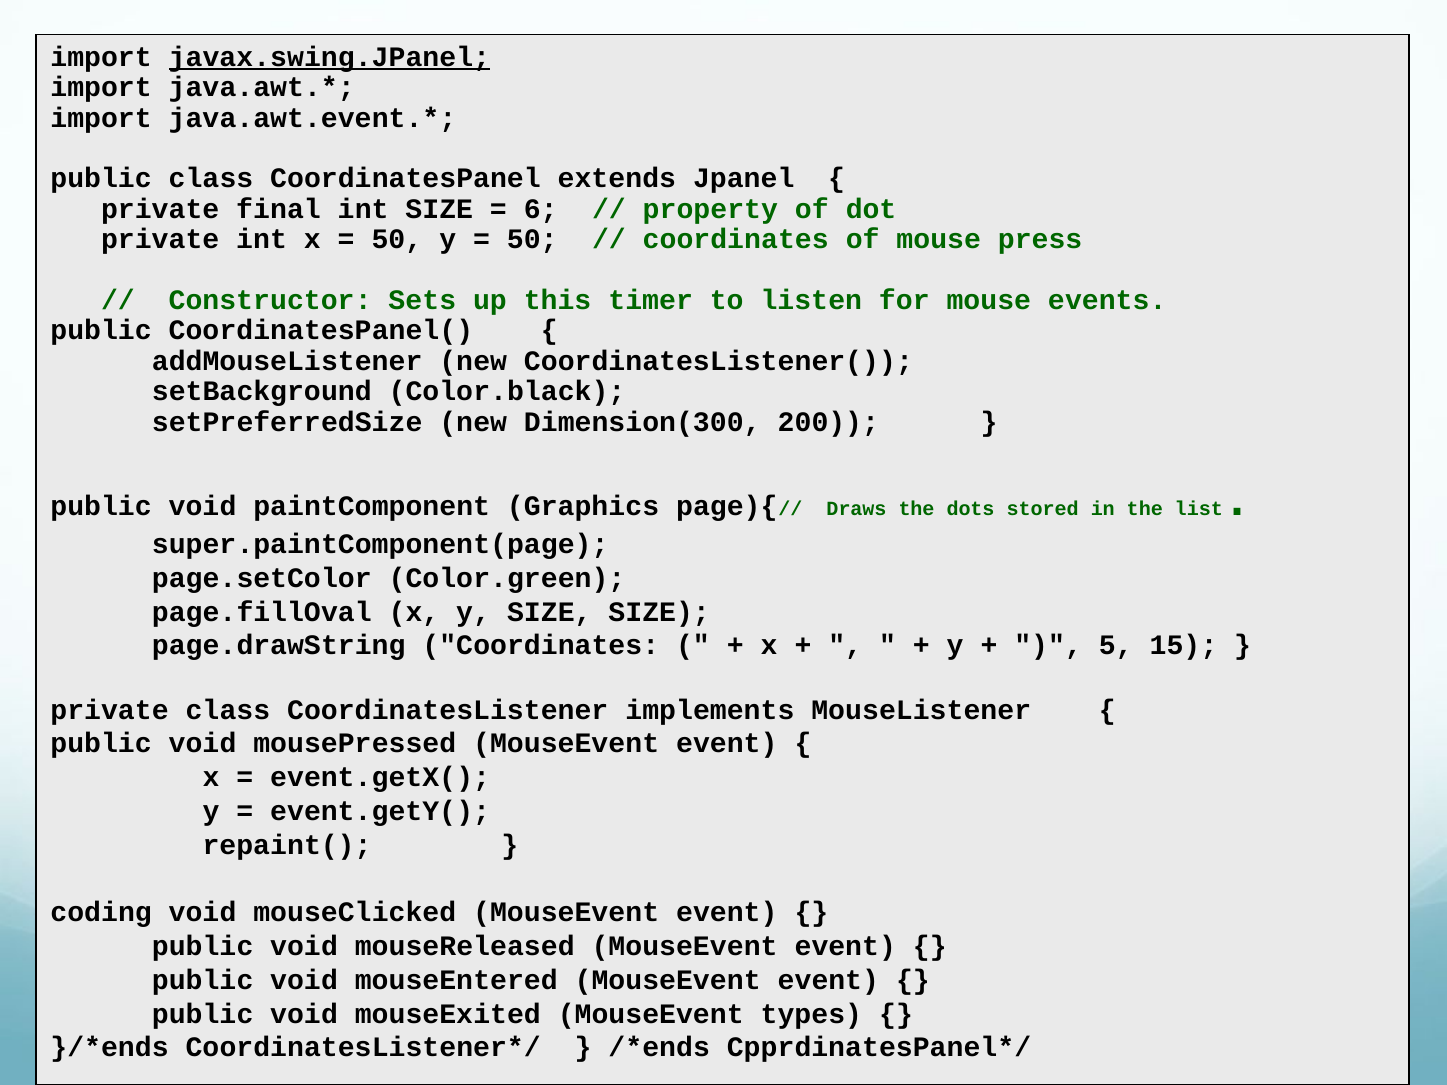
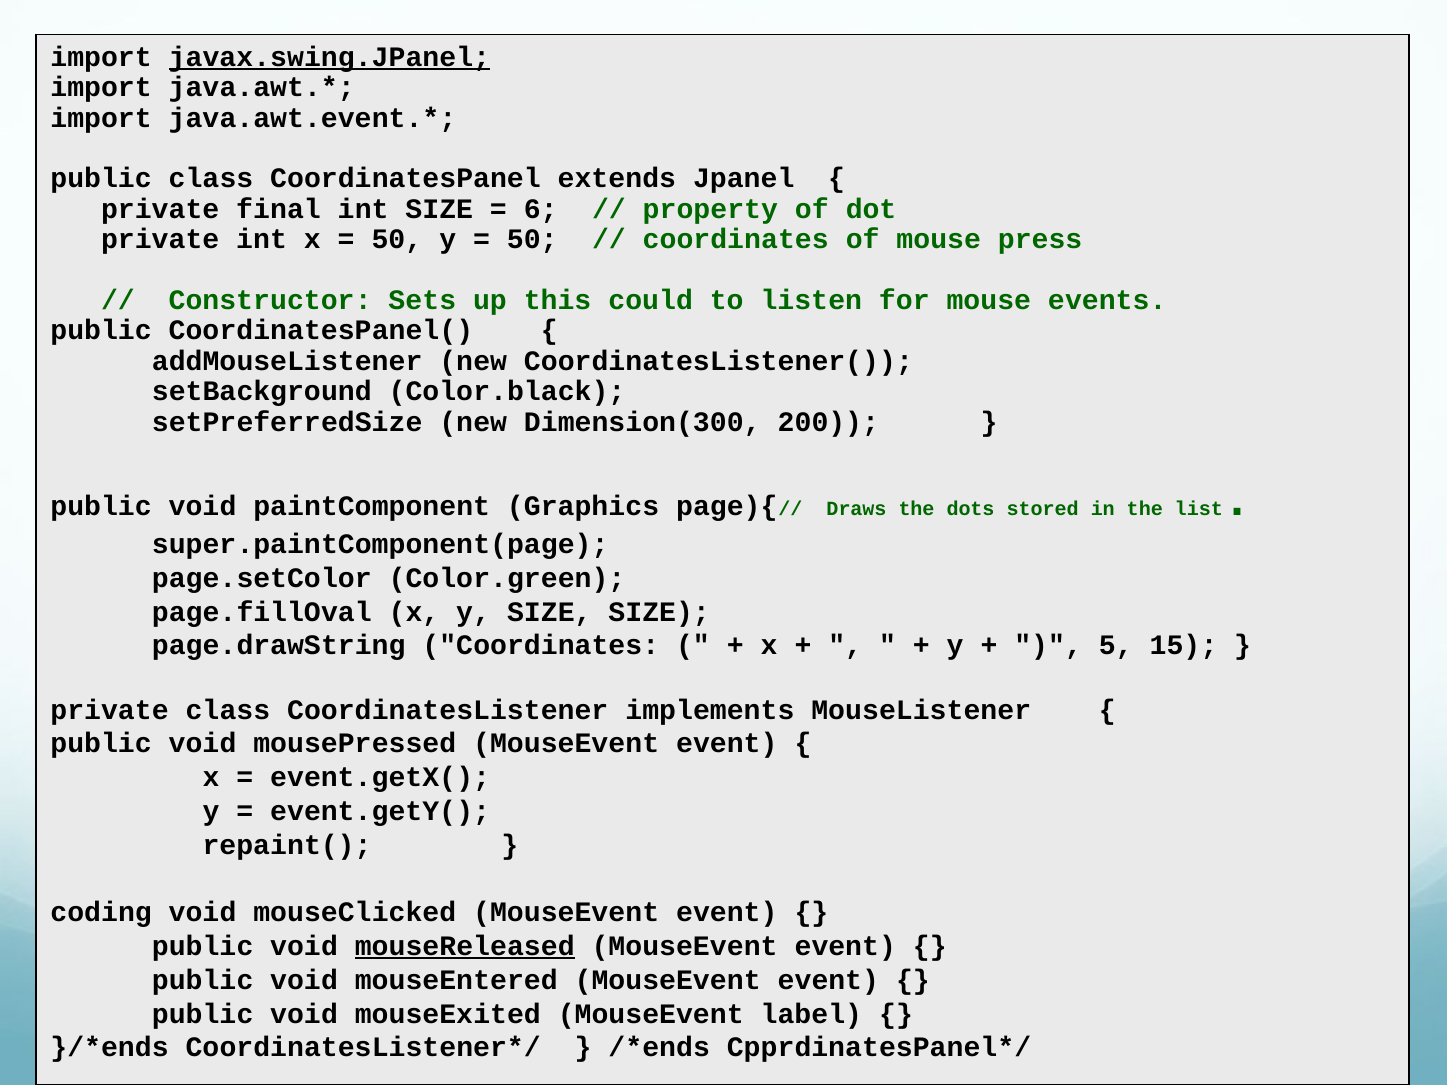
timer: timer -> could
mouseReleased underline: none -> present
types: types -> label
